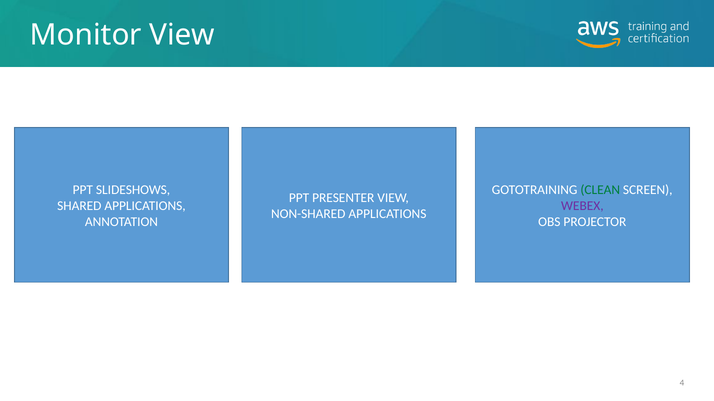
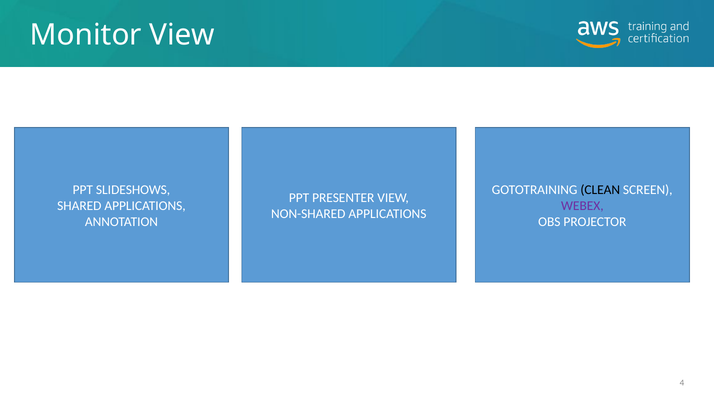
CLEAN colour: green -> black
